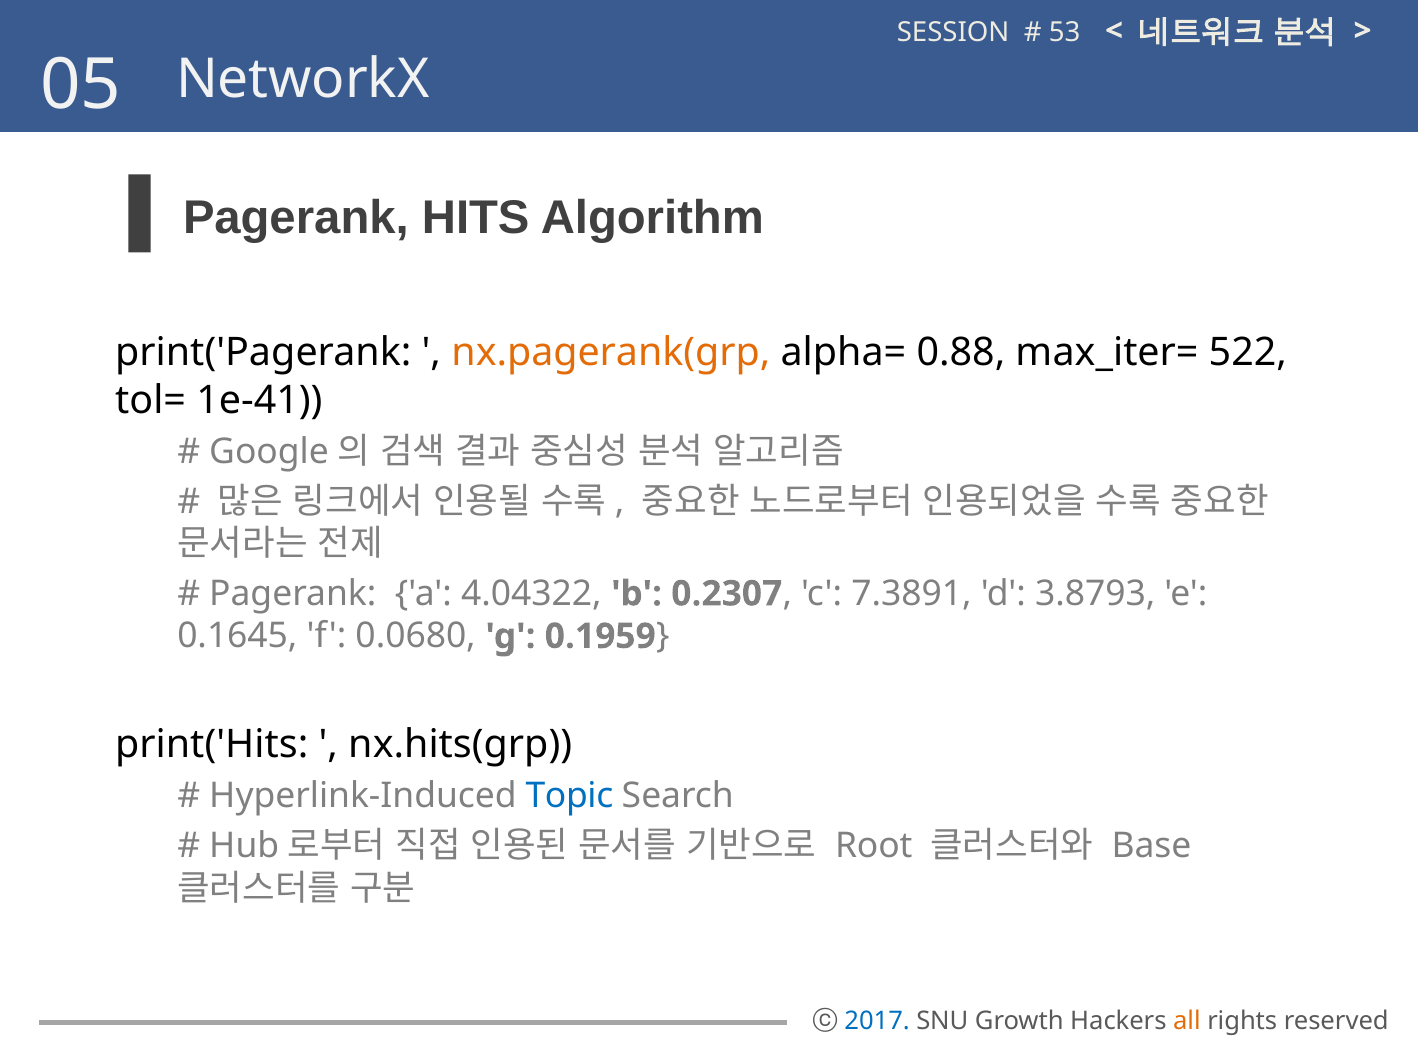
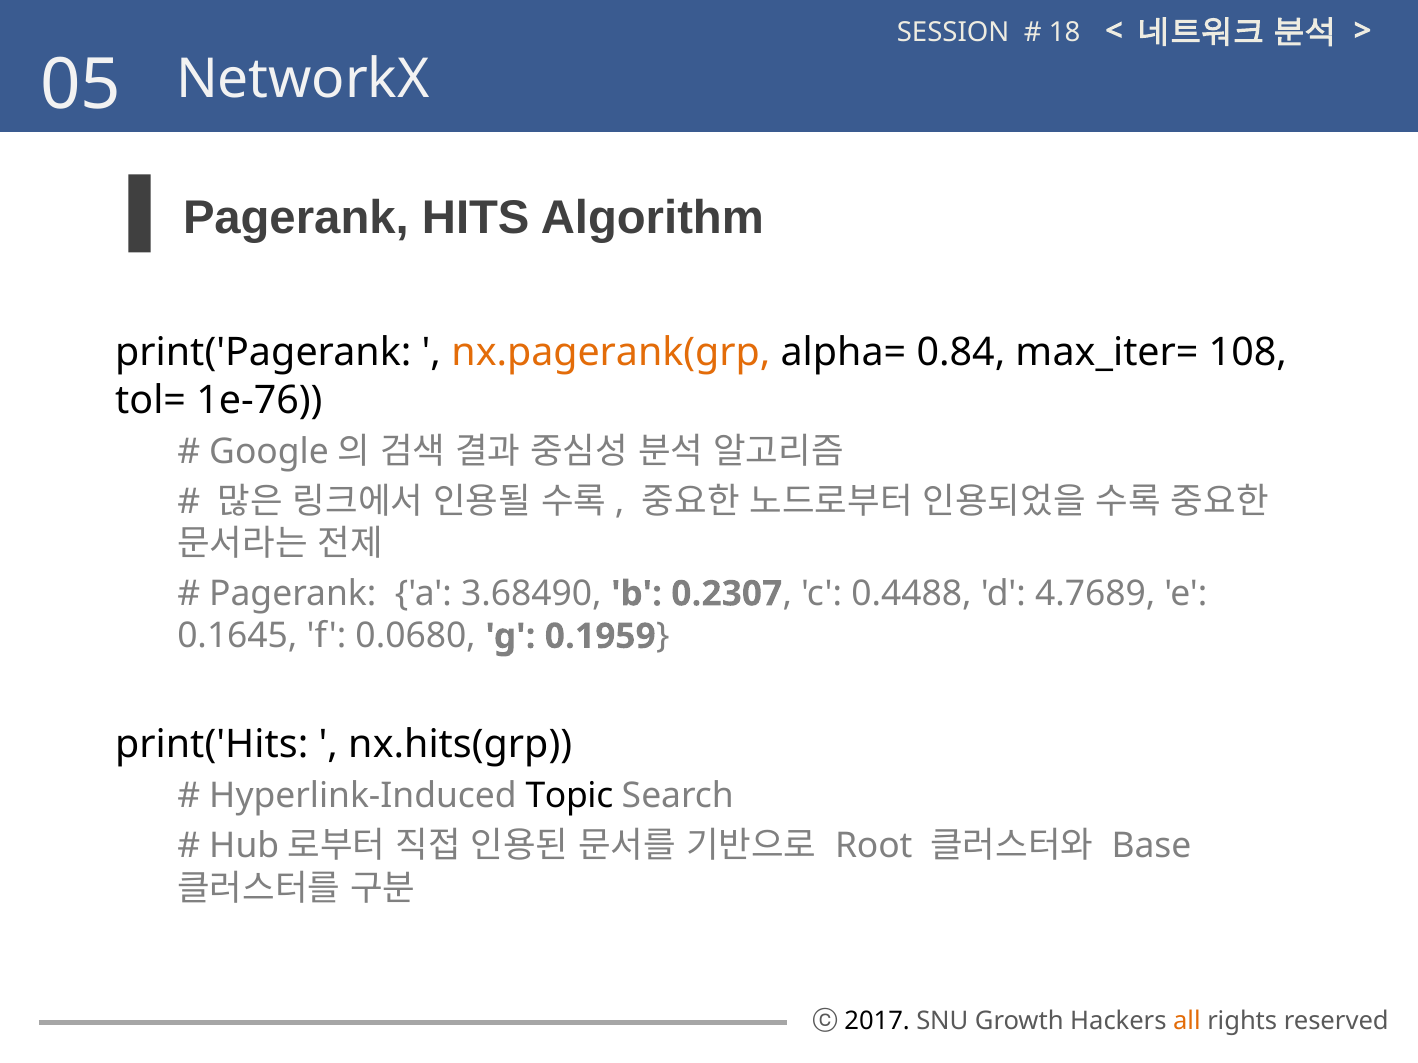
53: 53 -> 18
0.88: 0.88 -> 0.84
522: 522 -> 108
1e-41: 1e-41 -> 1e-76
4.04322: 4.04322 -> 3.68490
7.3891: 7.3891 -> 0.4488
3.8793: 3.8793 -> 4.7689
Topic colour: blue -> black
2017 colour: blue -> black
